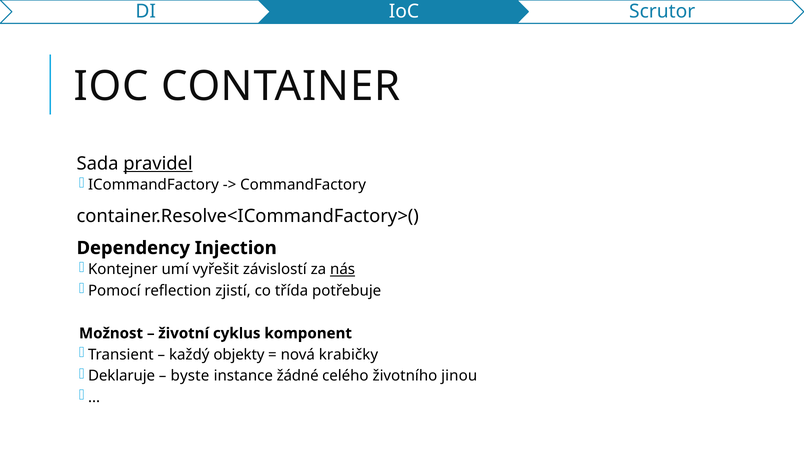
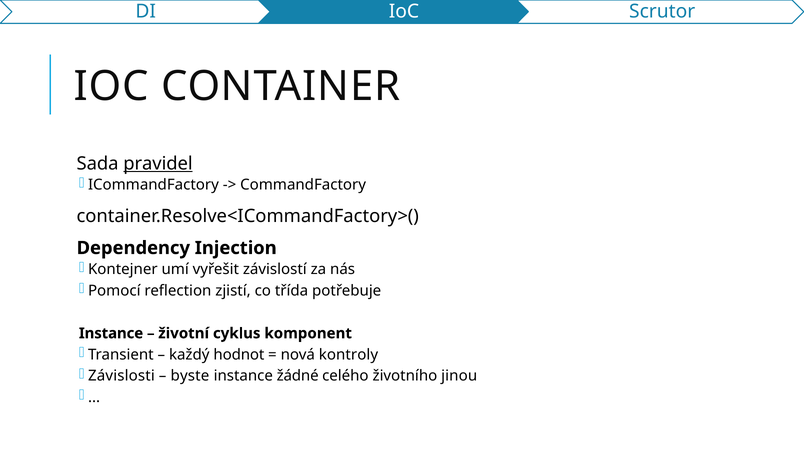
nás underline: present -> none
Možnost at (111, 334): Možnost -> Instance
objekty: objekty -> hodnot
krabičky: krabičky -> kontroly
Deklaruje: Deklaruje -> Závislosti
